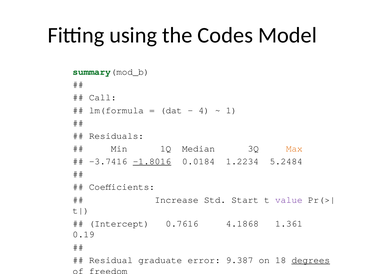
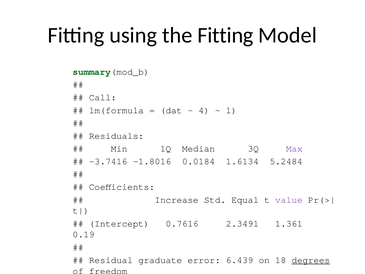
the Codes: Codes -> Fitting
Max colour: orange -> purple
-1.8016 underline: present -> none
1.2234: 1.2234 -> 1.6134
Start: Start -> Equal
4.1868: 4.1868 -> 2.3491
9.387: 9.387 -> 6.439
